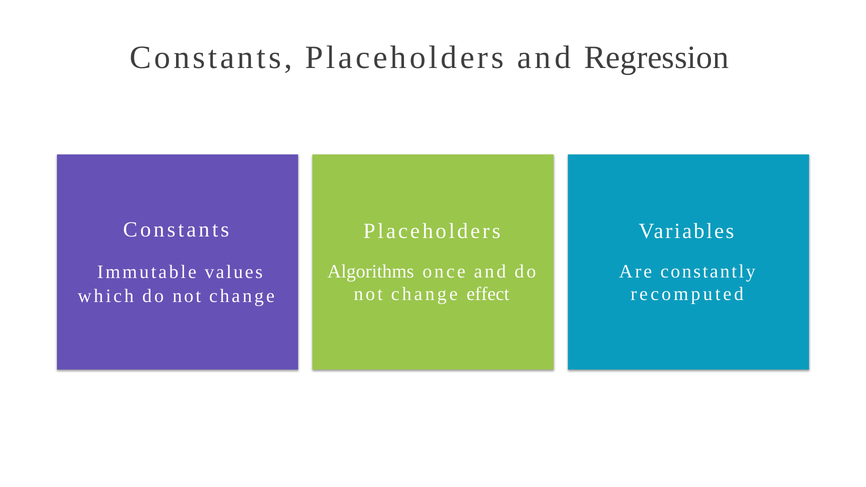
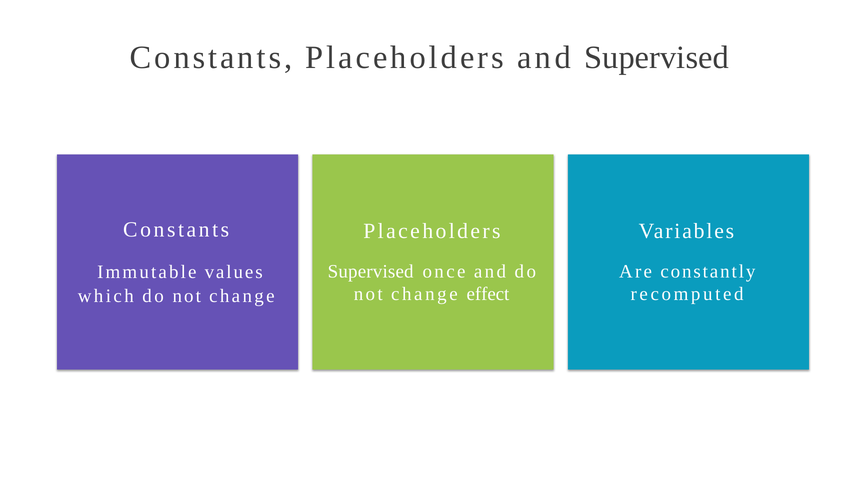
and Regression: Regression -> Supervised
Algorithms at (371, 271): Algorithms -> Supervised
